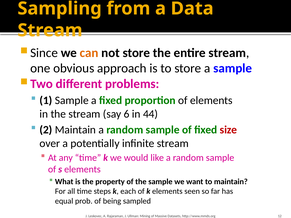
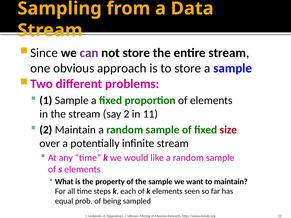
can colour: orange -> purple
say 6: 6 -> 2
44: 44 -> 11
